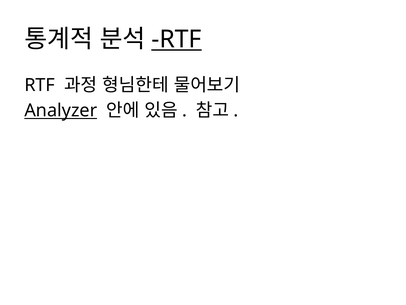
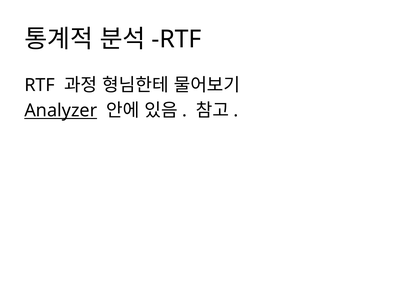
RTF at (176, 39) underline: present -> none
